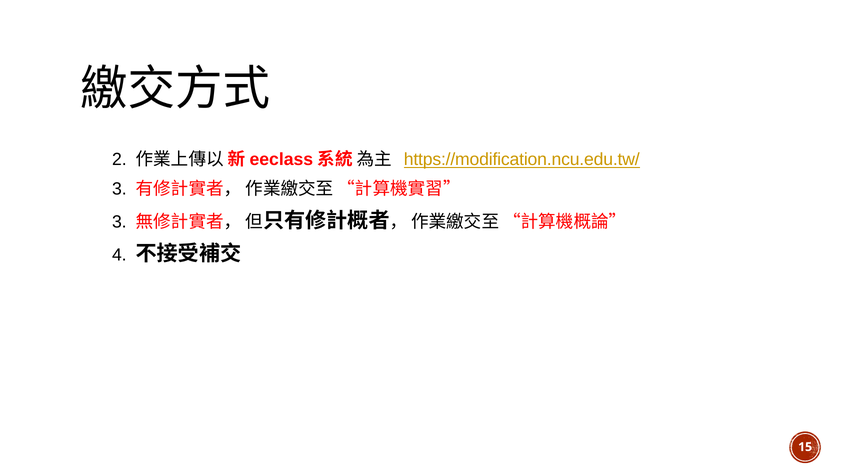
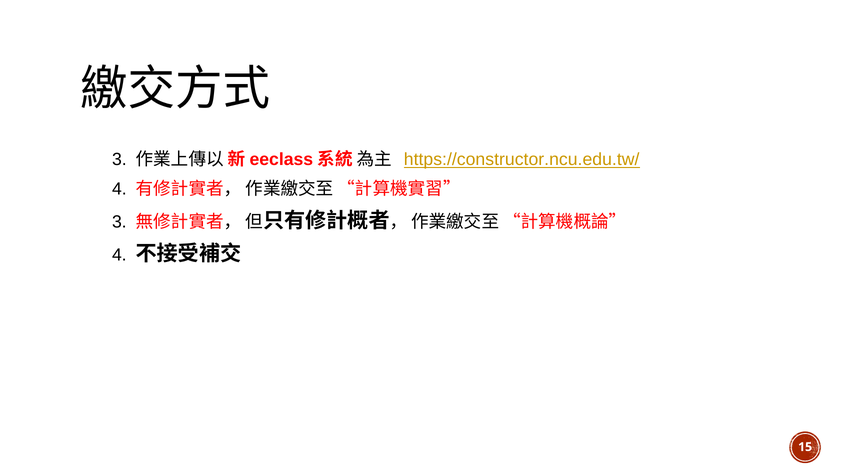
2: 2 -> 3
https://modification.ncu.edu.tw/: https://modification.ncu.edu.tw/ -> https://constructor.ncu.edu.tw/
3: 3 -> 4
